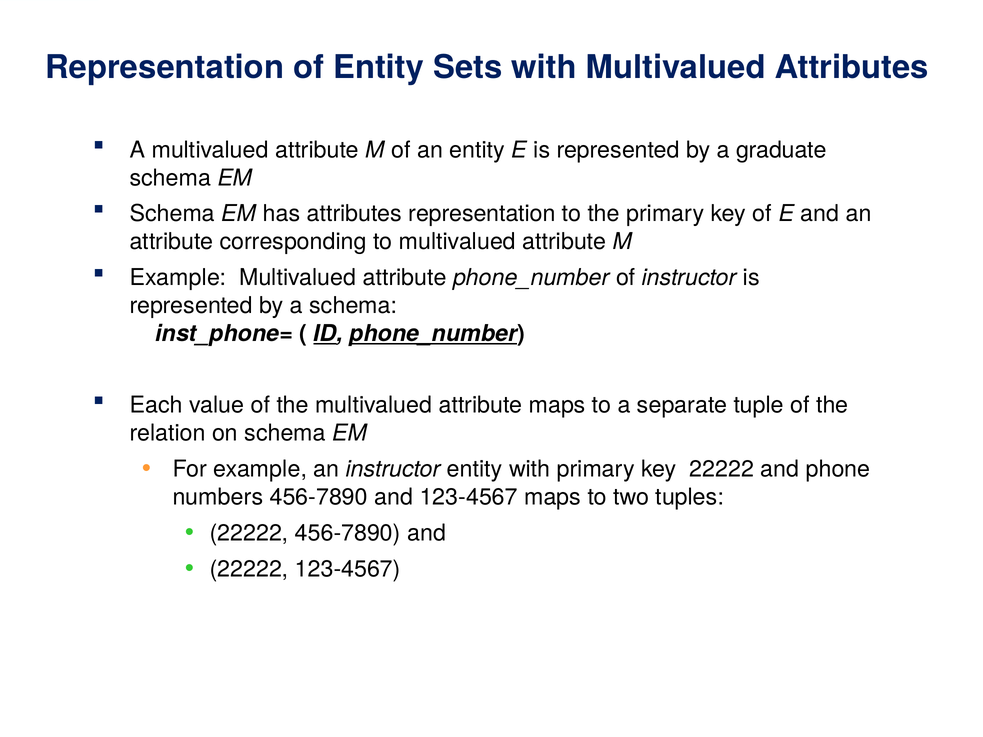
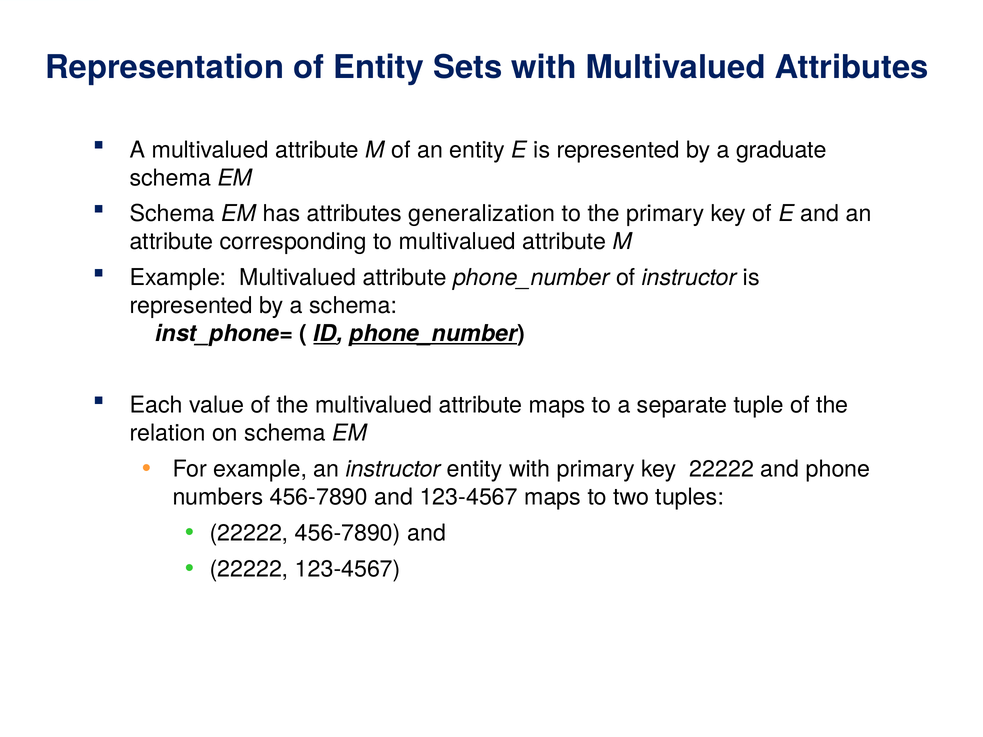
attributes representation: representation -> generalization
